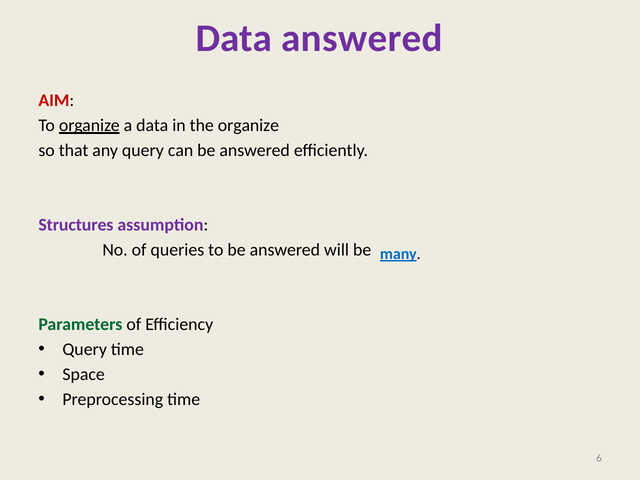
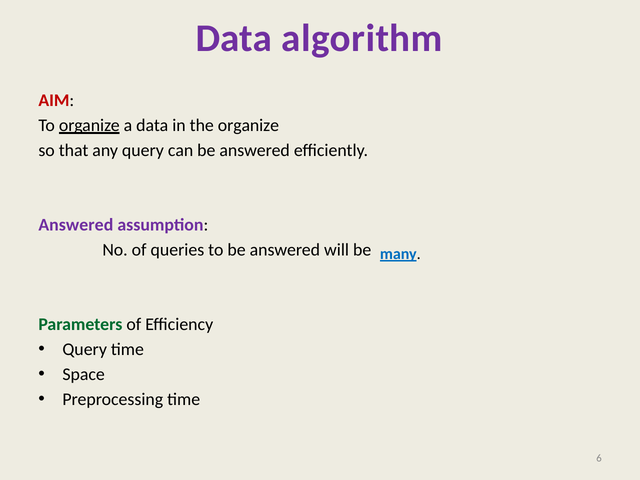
Data answered: answered -> algorithm
Structures at (76, 225): Structures -> Answered
